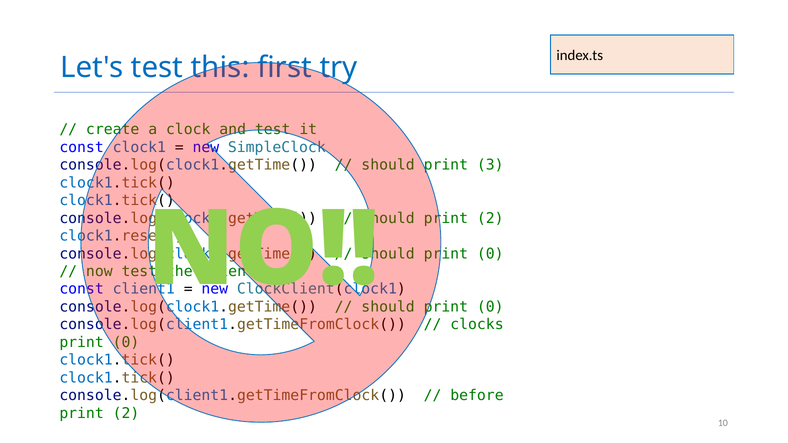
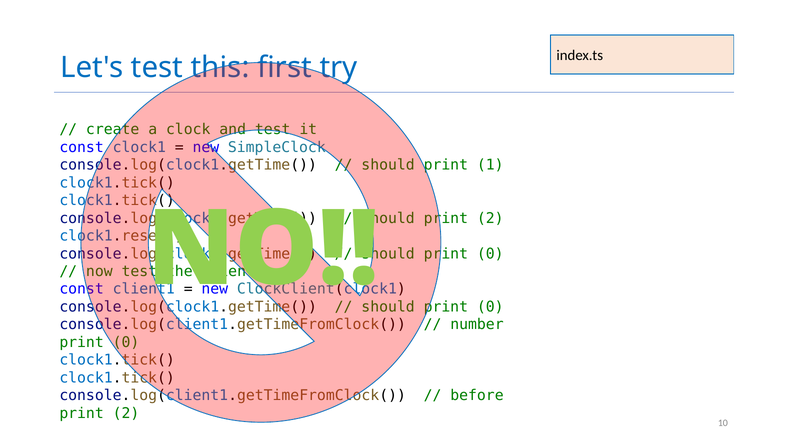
3: 3 -> 1
clocks: clocks -> number
